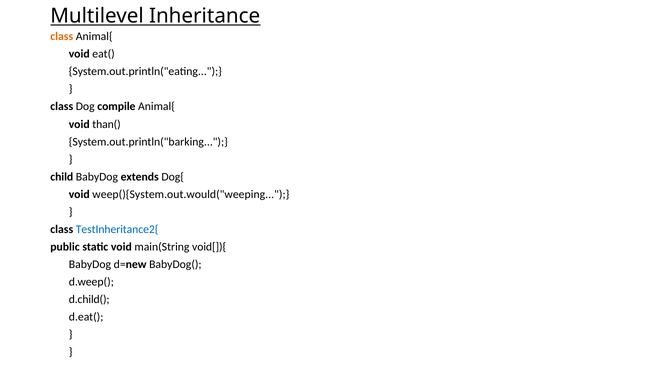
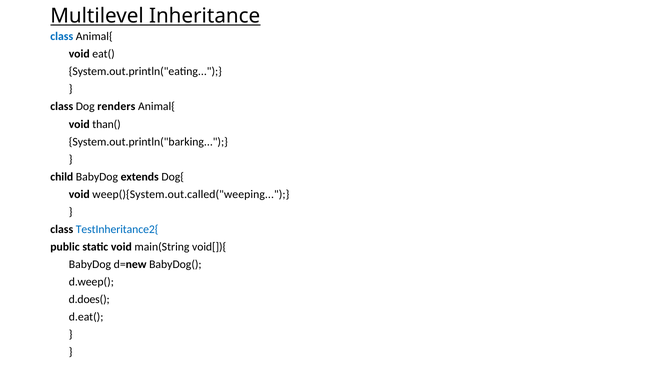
class at (62, 37) colour: orange -> blue
compile: compile -> renders
weep(){System.out.would("weeping: weep(){System.out.would("weeping -> weep(){System.out.called("weeping
d.child(: d.child( -> d.does(
